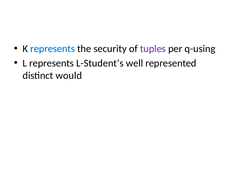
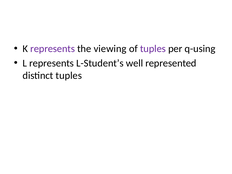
represents at (53, 49) colour: blue -> purple
security: security -> viewing
distinct would: would -> tuples
